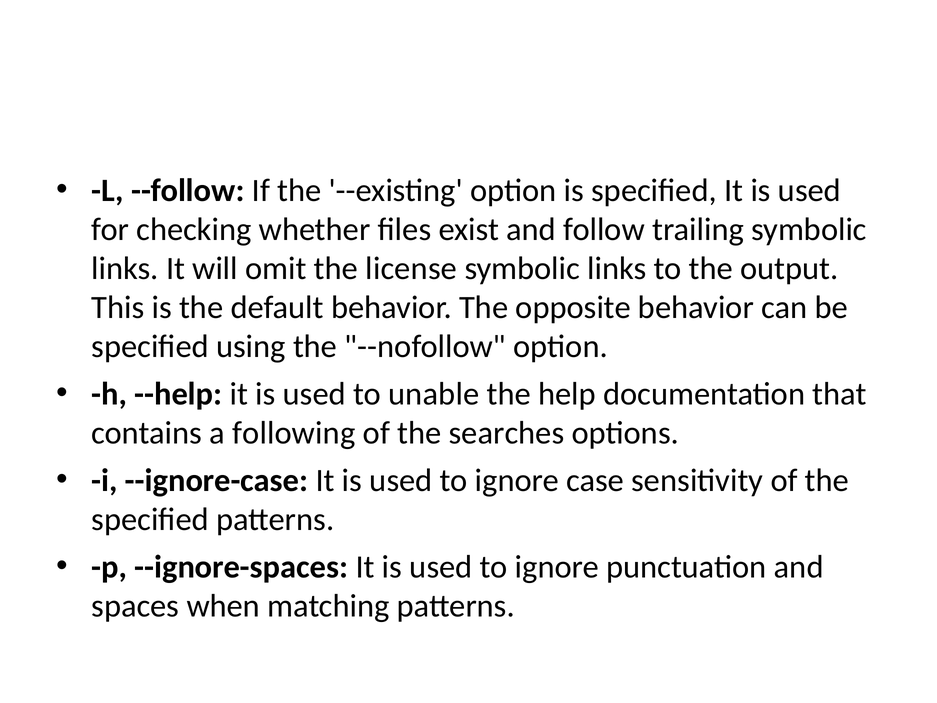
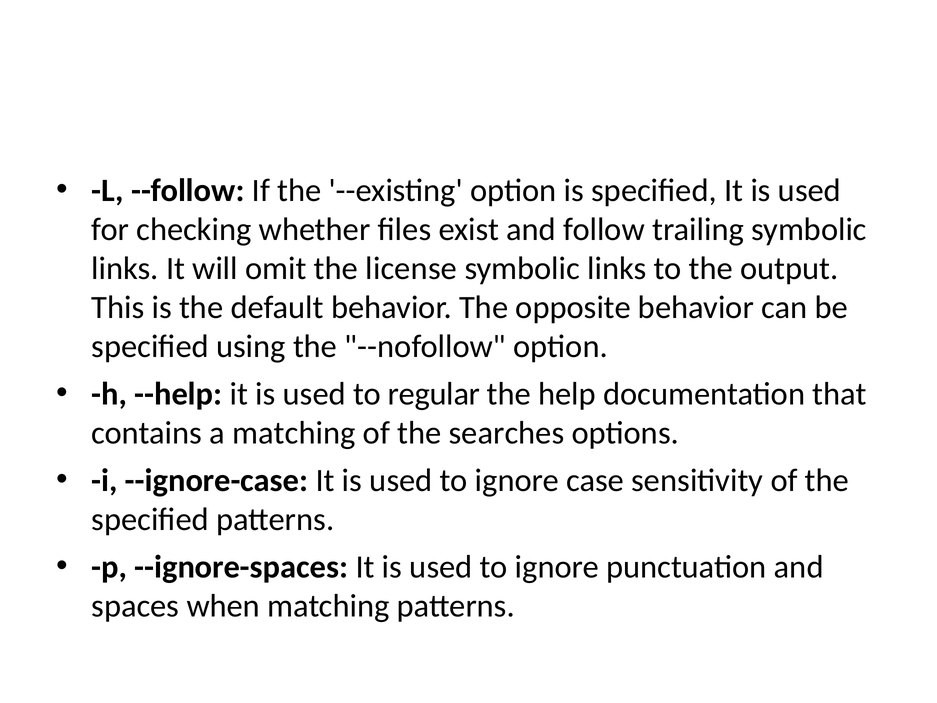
unable: unable -> regular
a following: following -> matching
